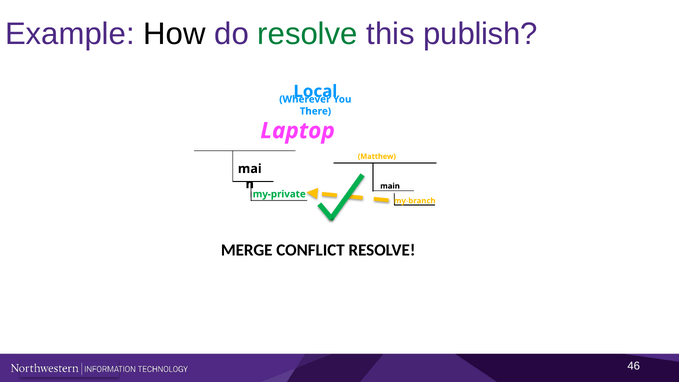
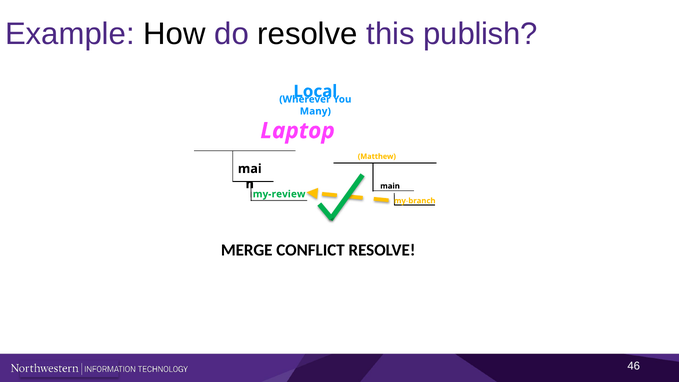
resolve at (308, 34) colour: green -> black
There: There -> Many
my-private: my-private -> my-review
